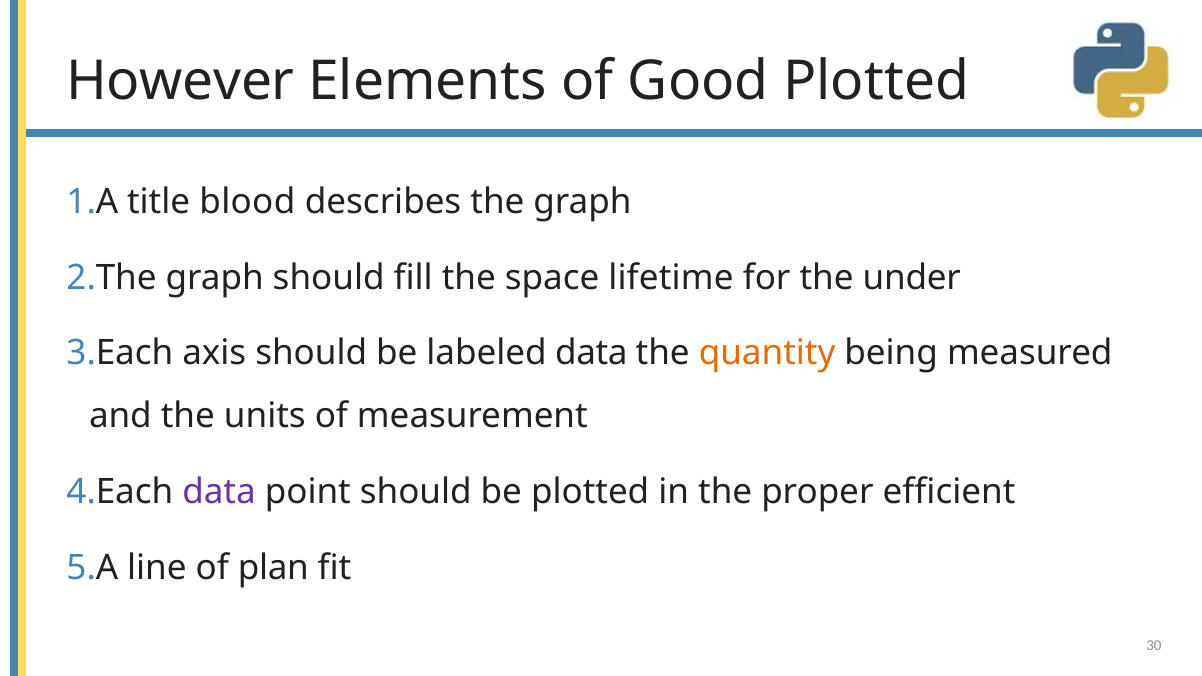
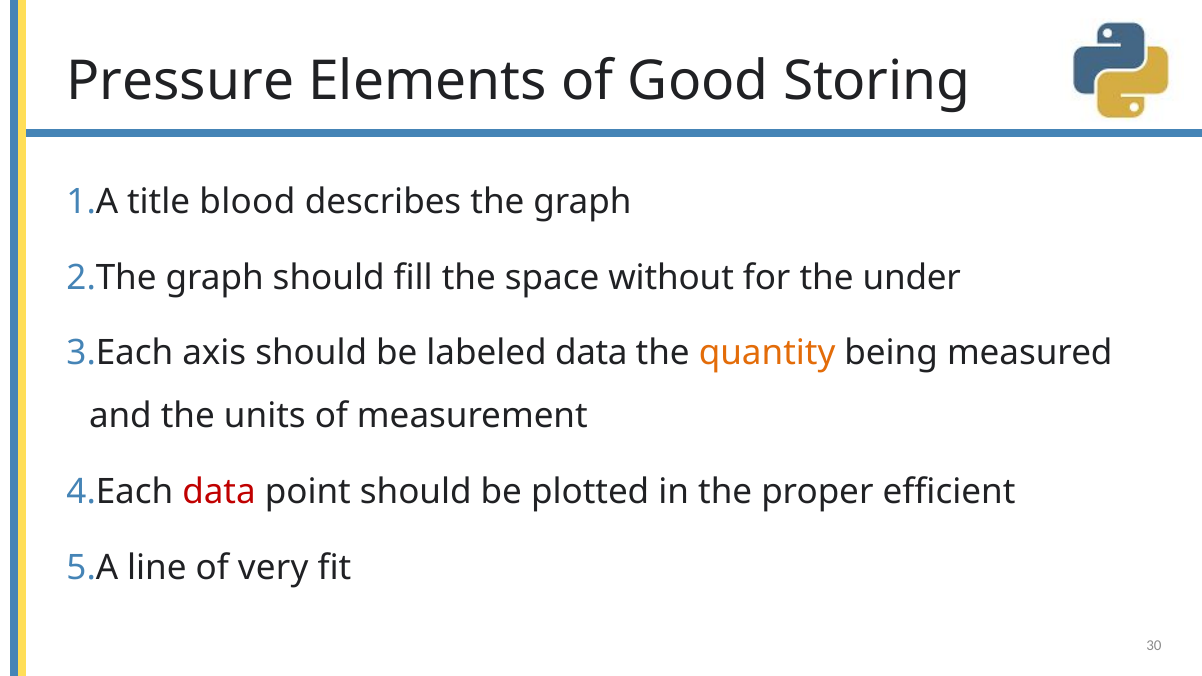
However: However -> Pressure
Good Plotted: Plotted -> Storing
lifetime: lifetime -> without
data at (219, 492) colour: purple -> red
plan: plan -> very
